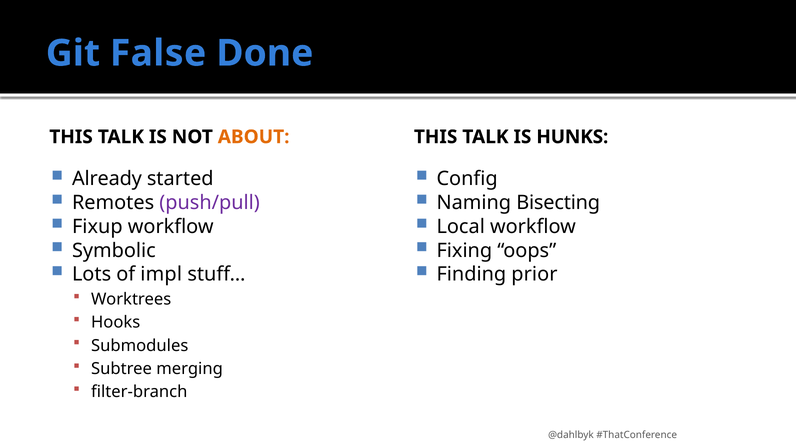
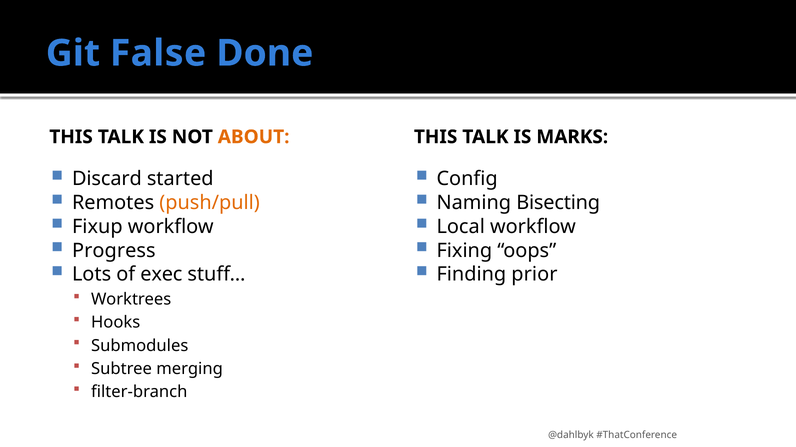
HUNKS: HUNKS -> MARKS
Already: Already -> Discard
push/pull colour: purple -> orange
Symbolic: Symbolic -> Progress
impl: impl -> exec
